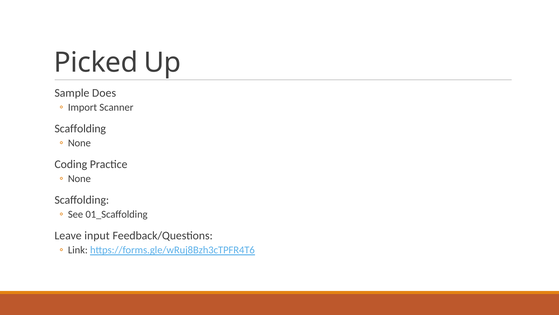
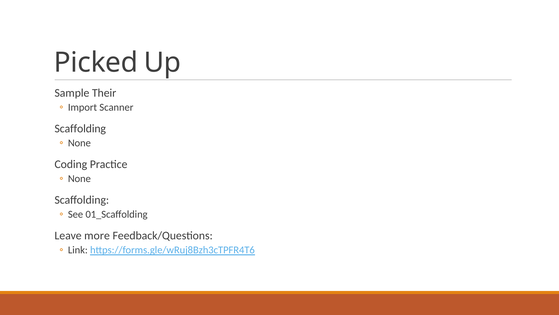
Does: Does -> Their
input: input -> more
